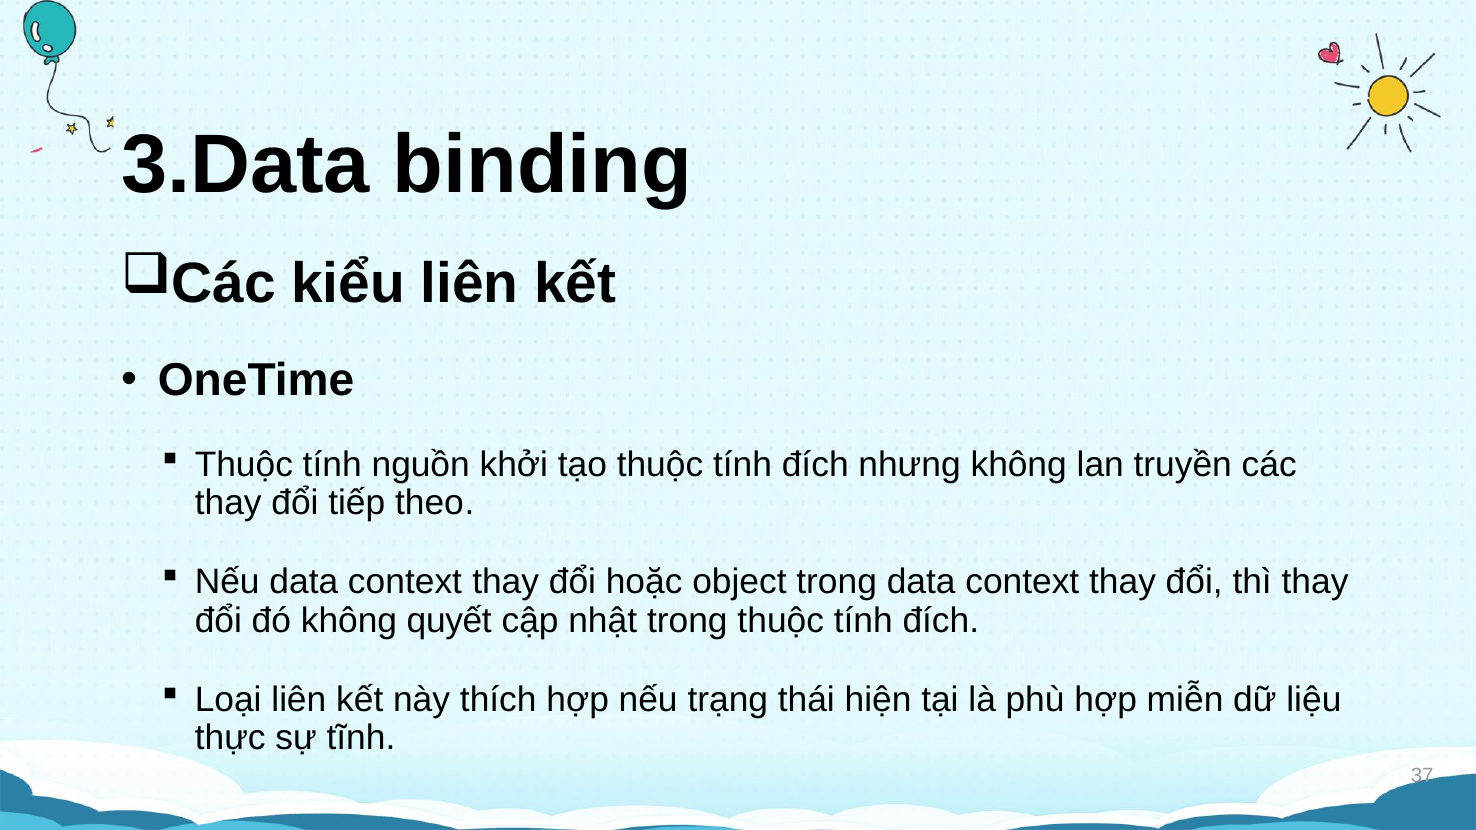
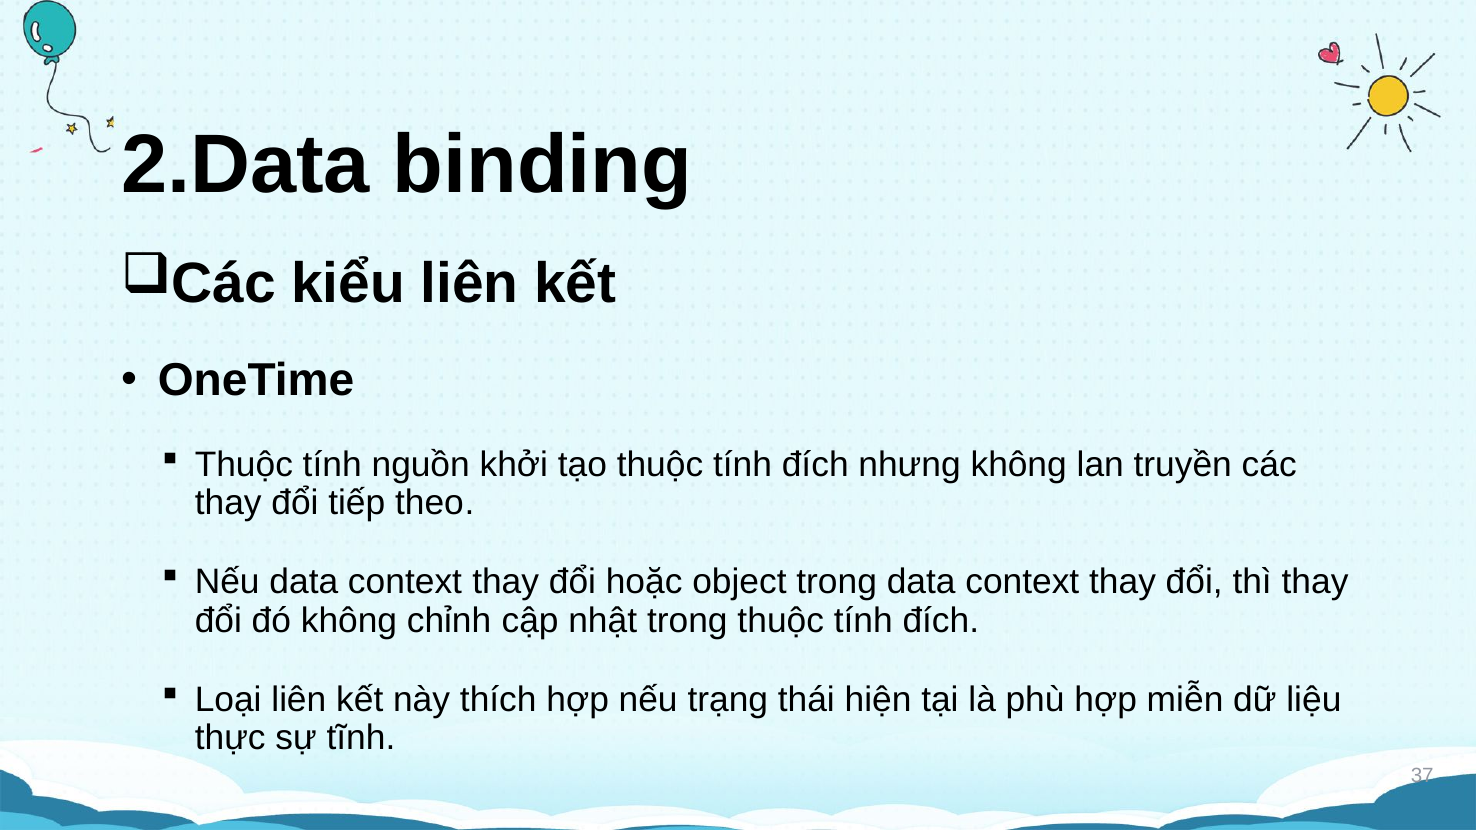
3.Data: 3.Data -> 2.Data
quyết: quyết -> chỉnh
